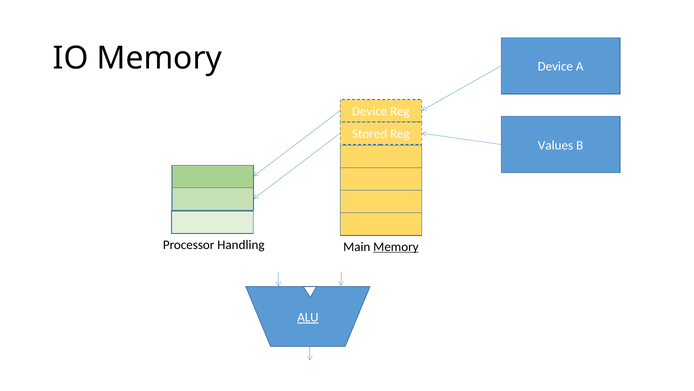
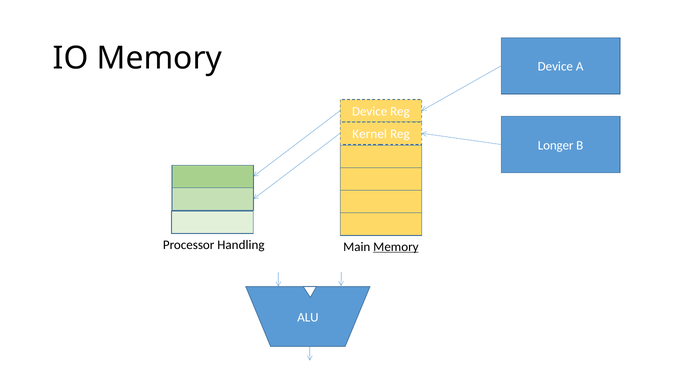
Stored: Stored -> Kernel
Values: Values -> Longer
ALU underline: present -> none
